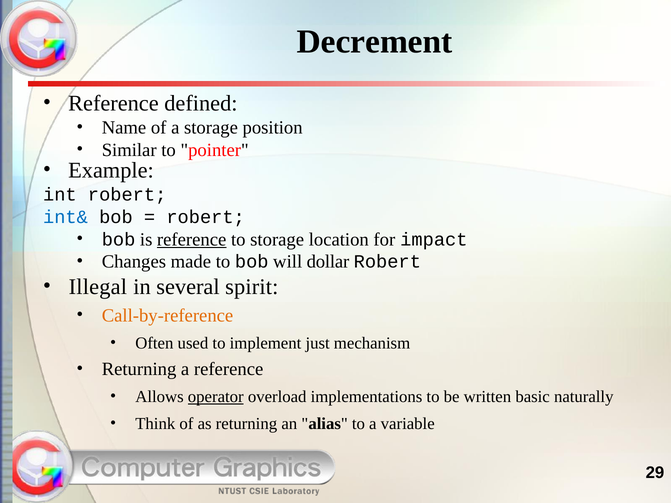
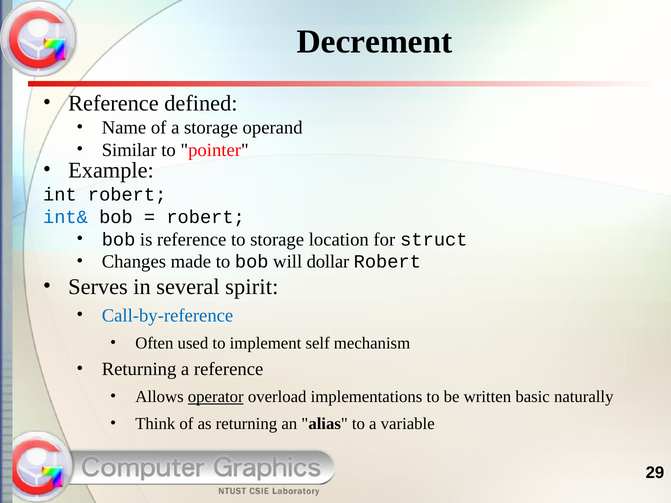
position: position -> operand
reference at (192, 240) underline: present -> none
impact: impact -> struct
Illegal: Illegal -> Serves
Call-by-reference colour: orange -> blue
just: just -> self
